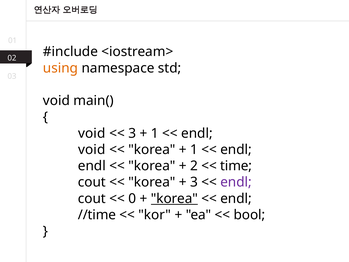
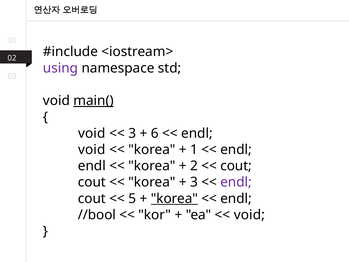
using colour: orange -> purple
main( underline: none -> present
1 at (155, 133): 1 -> 6
time at (236, 166): time -> cout
0: 0 -> 5
//time: //time -> //bool
bool at (250, 215): bool -> void
